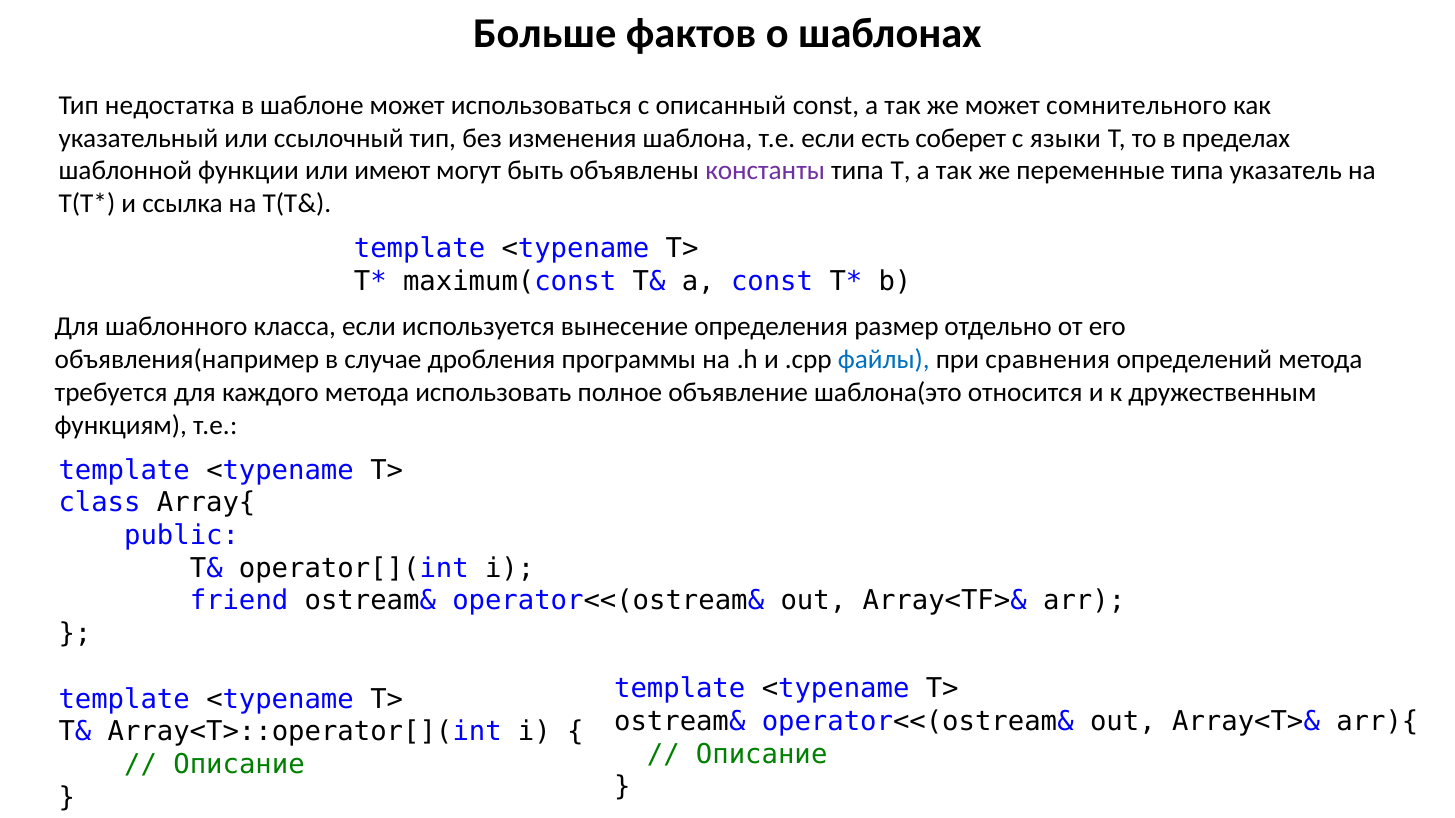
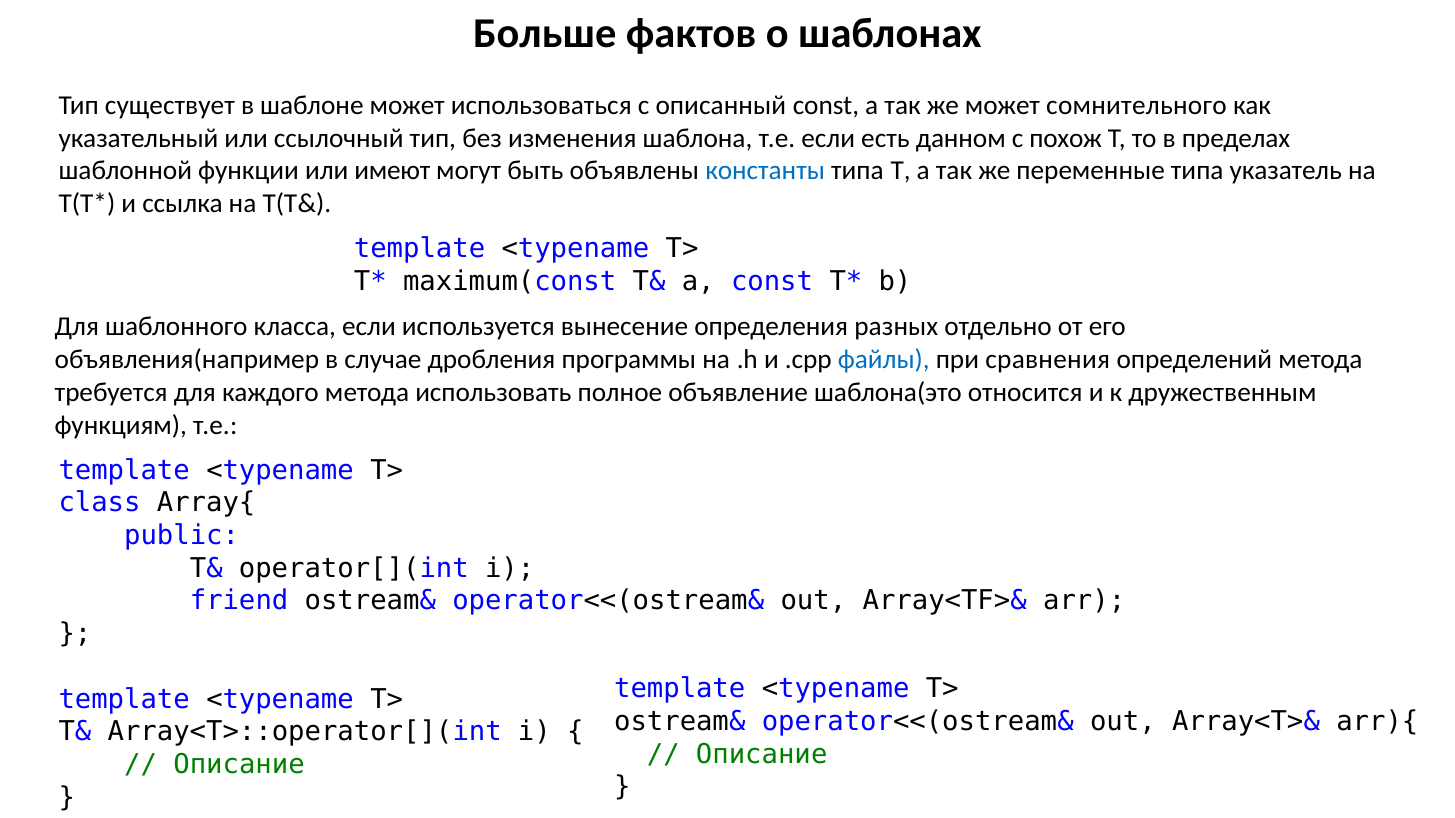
недостатка: недостатка -> существует
соберет: соберет -> данном
языки: языки -> похож
константы colour: purple -> blue
размер: размер -> разных
